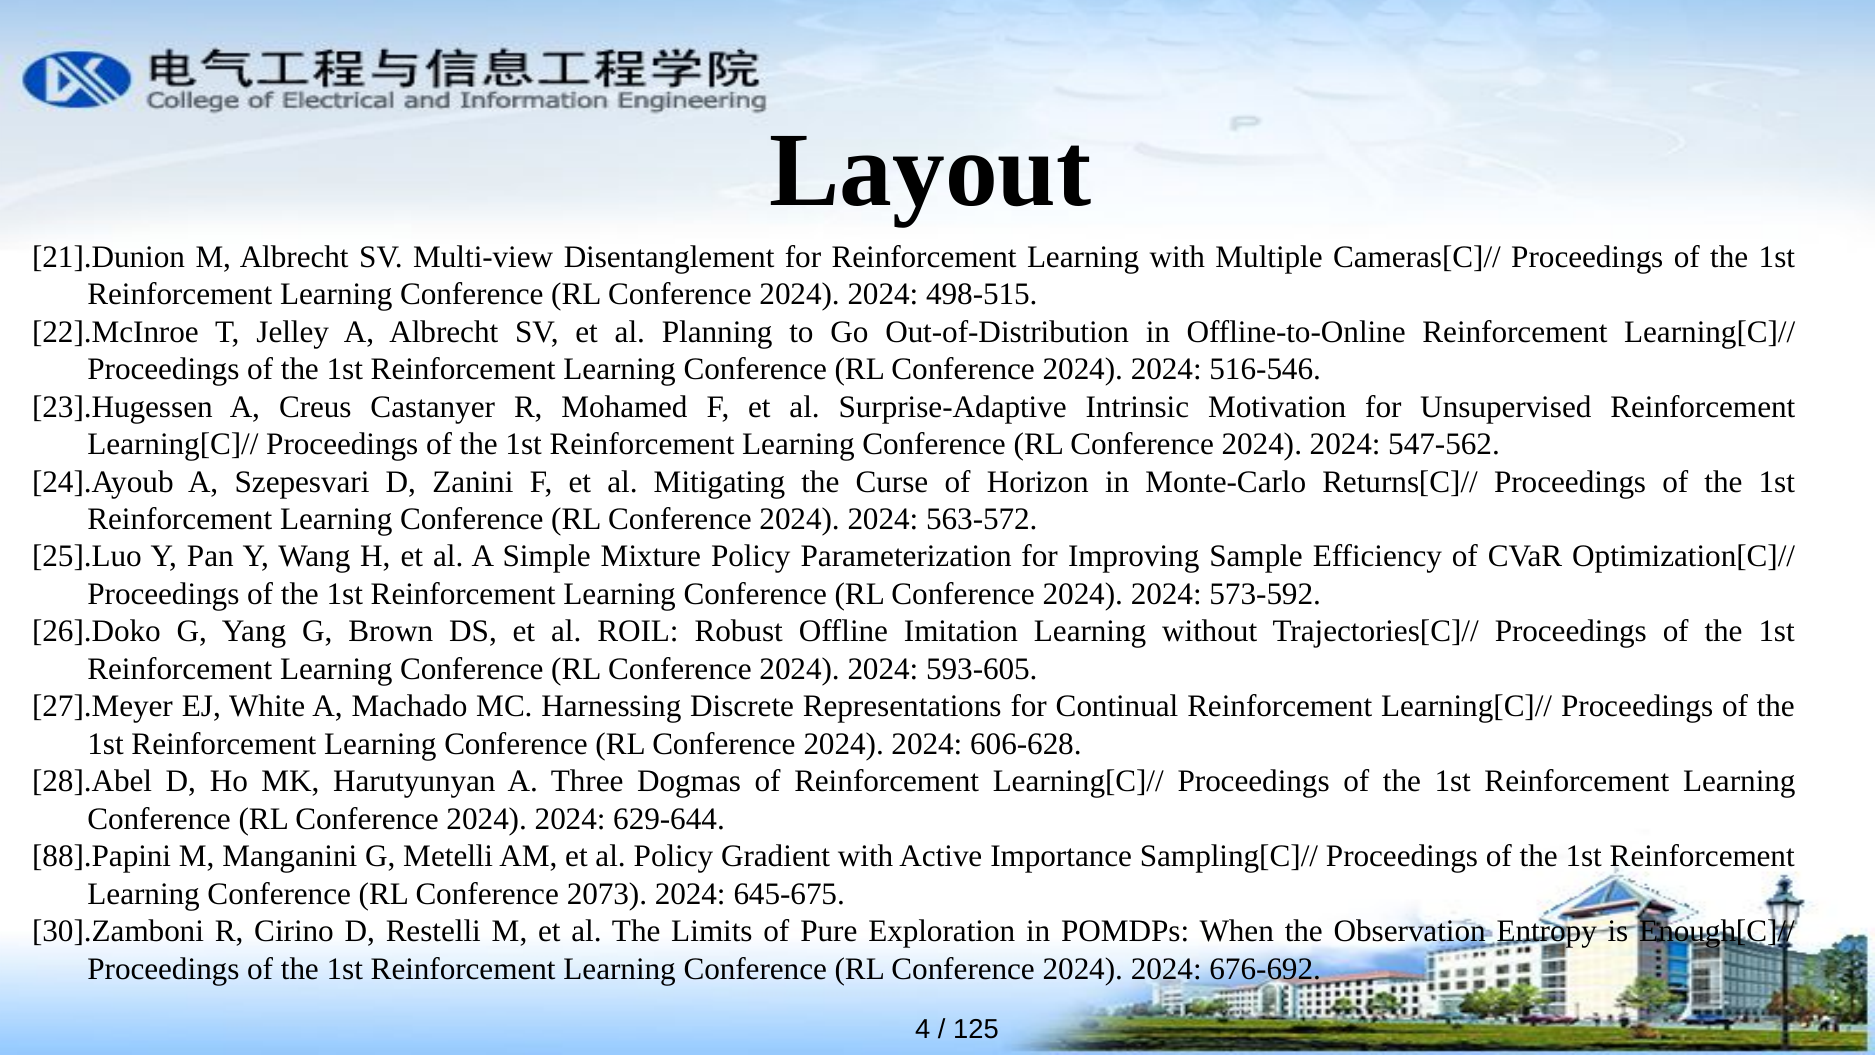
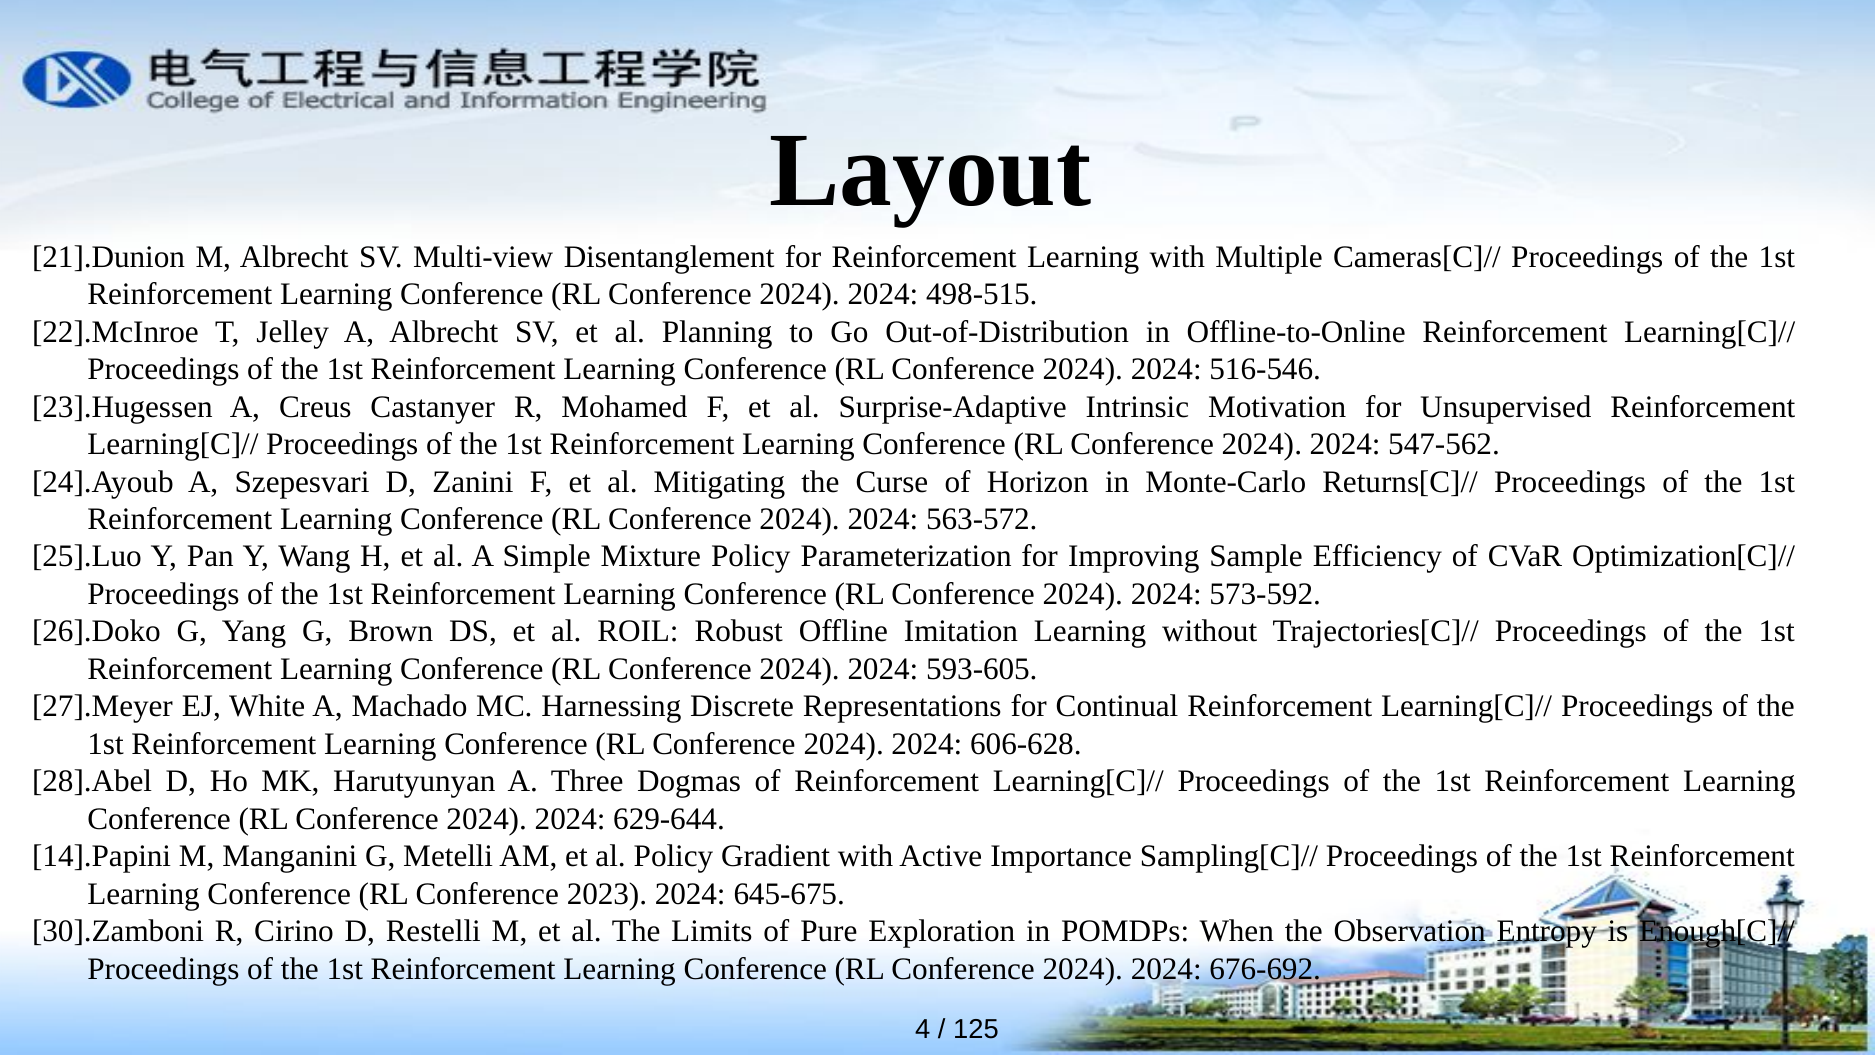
88].Papini: 88].Papini -> 14].Papini
2073: 2073 -> 2023
